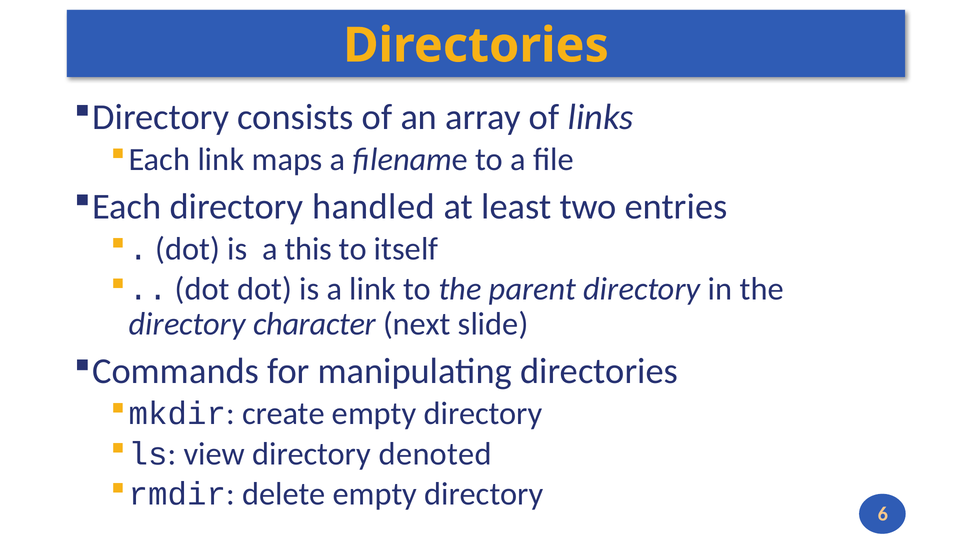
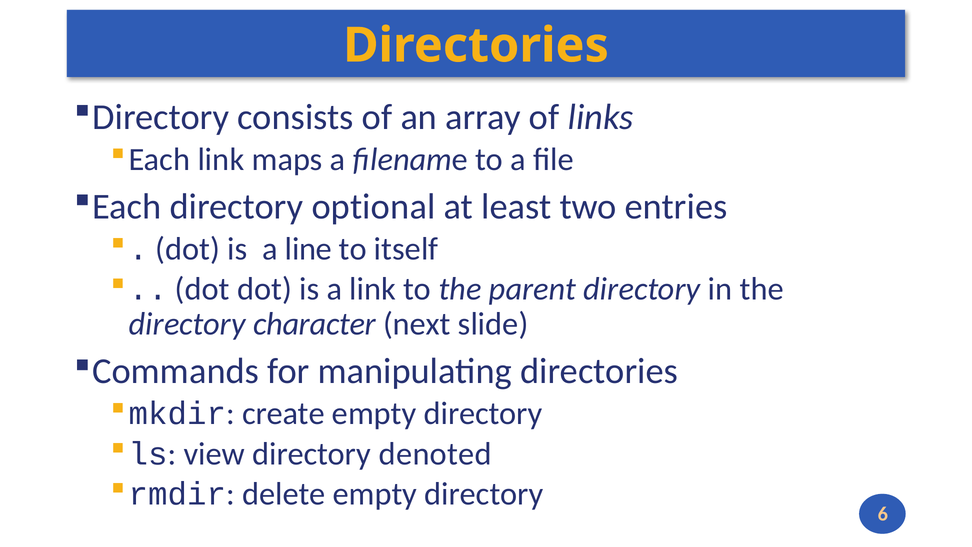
handled: handled -> optional
this: this -> line
